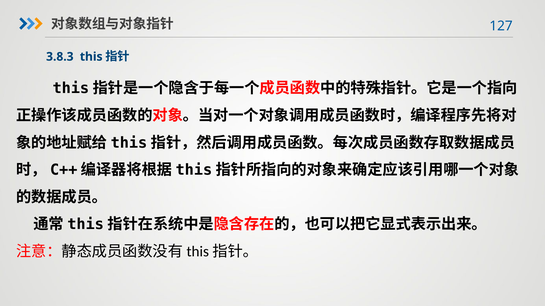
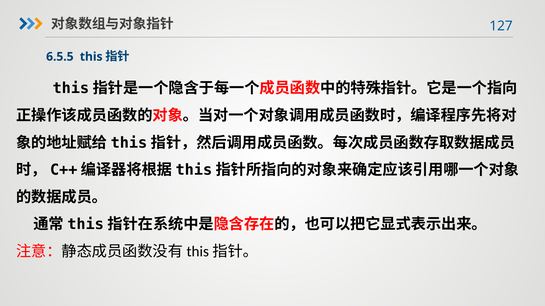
3.8.3: 3.8.3 -> 6.5.5
